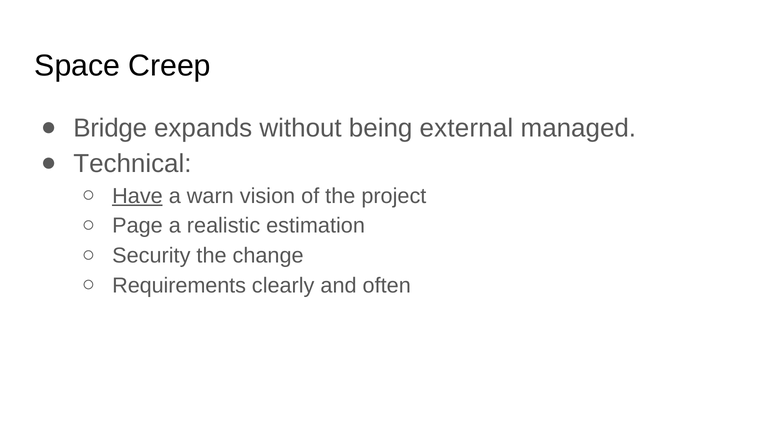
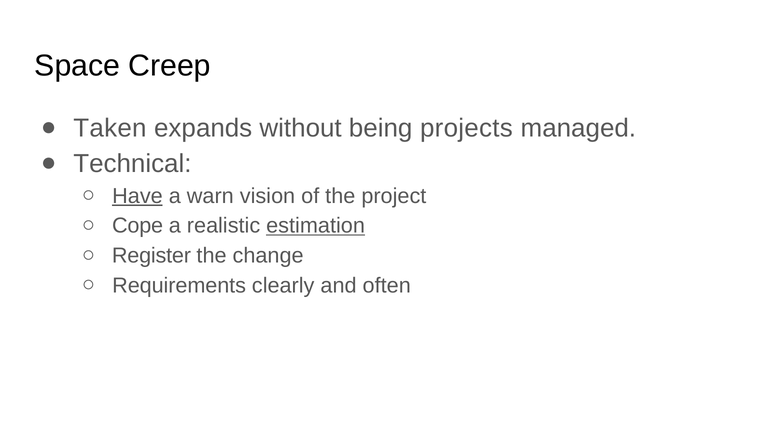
Bridge: Bridge -> Taken
external: external -> projects
Page: Page -> Cope
estimation underline: none -> present
Security: Security -> Register
